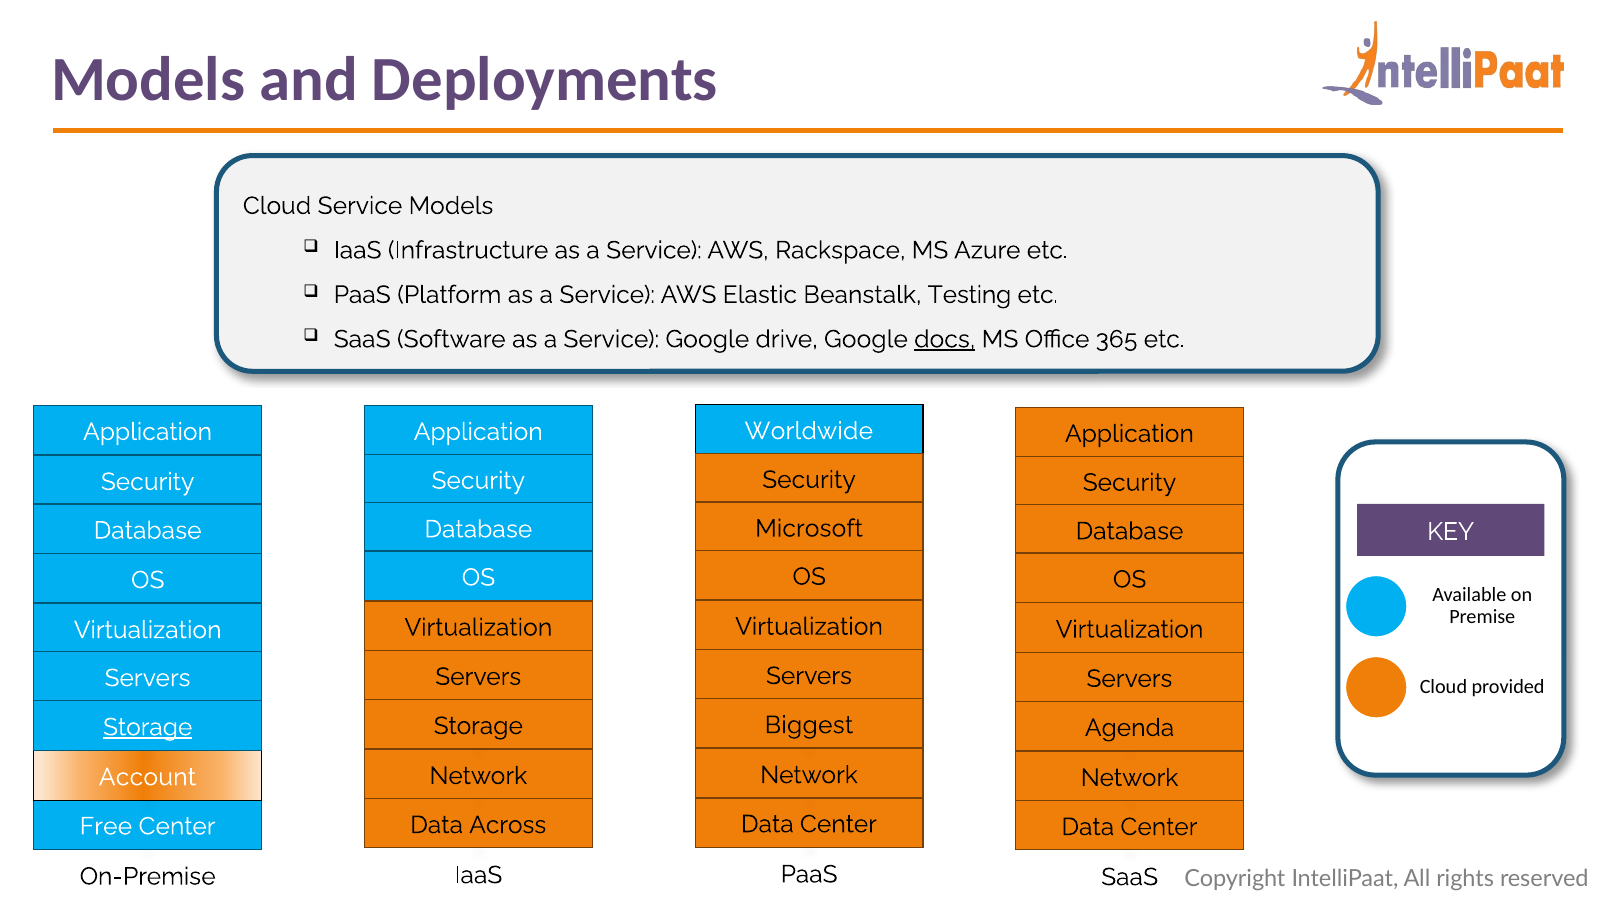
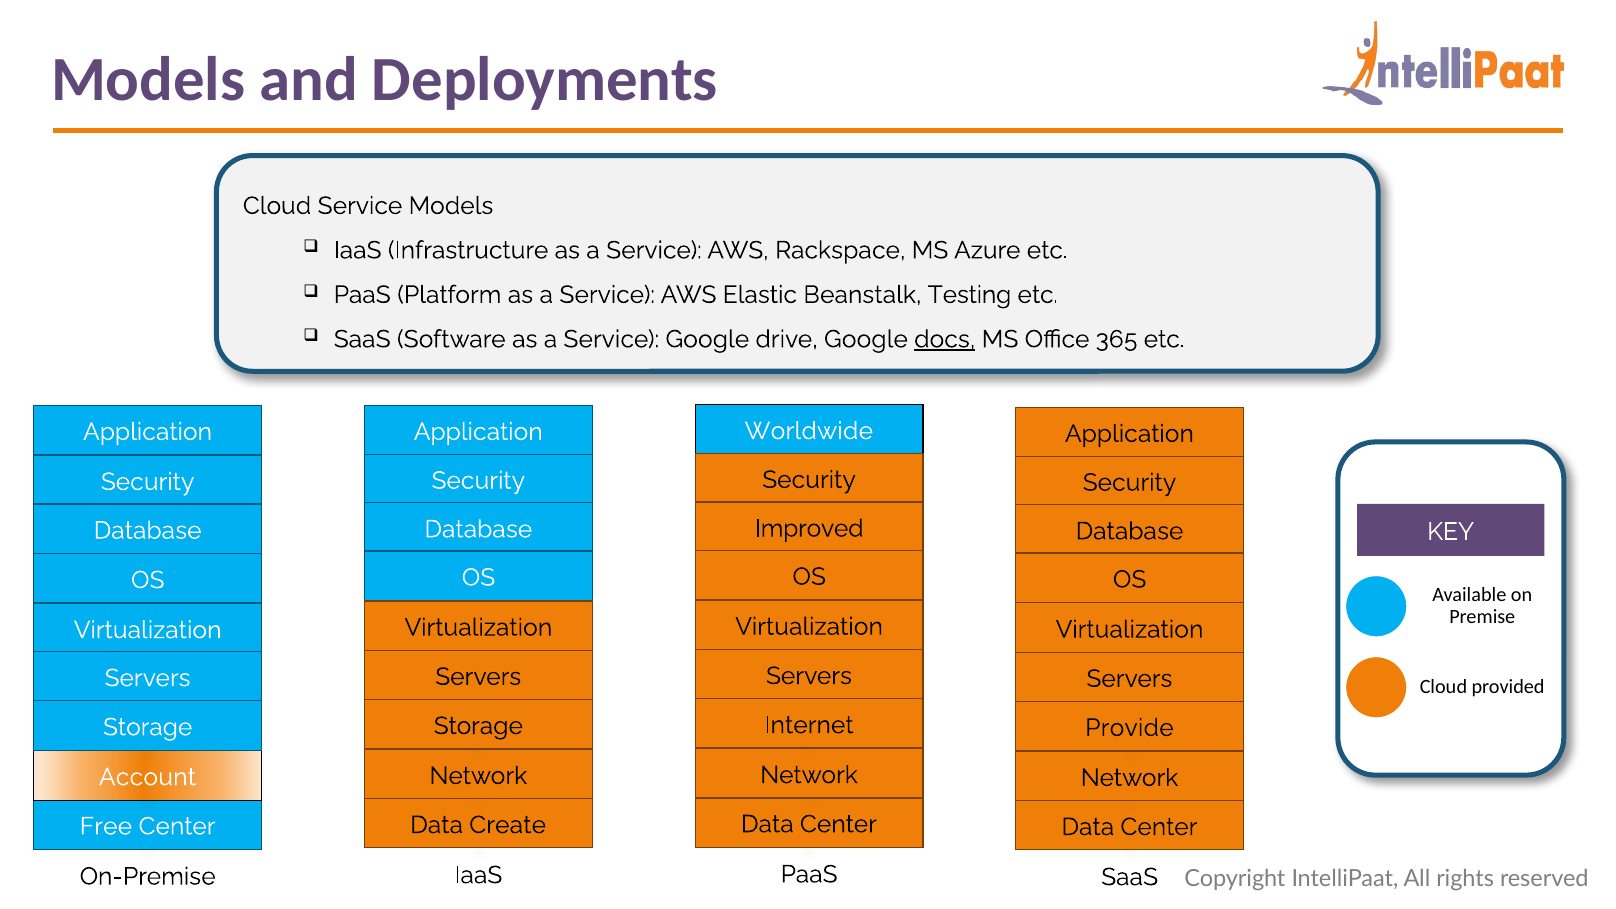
Microsoft: Microsoft -> Improved
Biggest: Biggest -> Internet
Storage at (148, 727) underline: present -> none
Agenda: Agenda -> Provide
Across: Across -> Create
